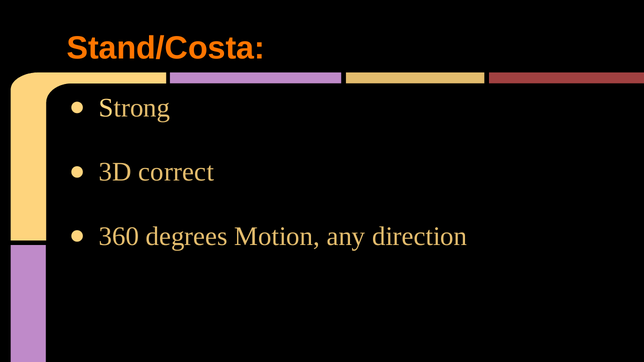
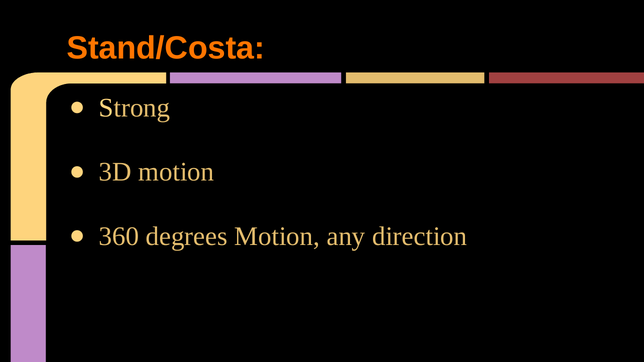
3D correct: correct -> motion
